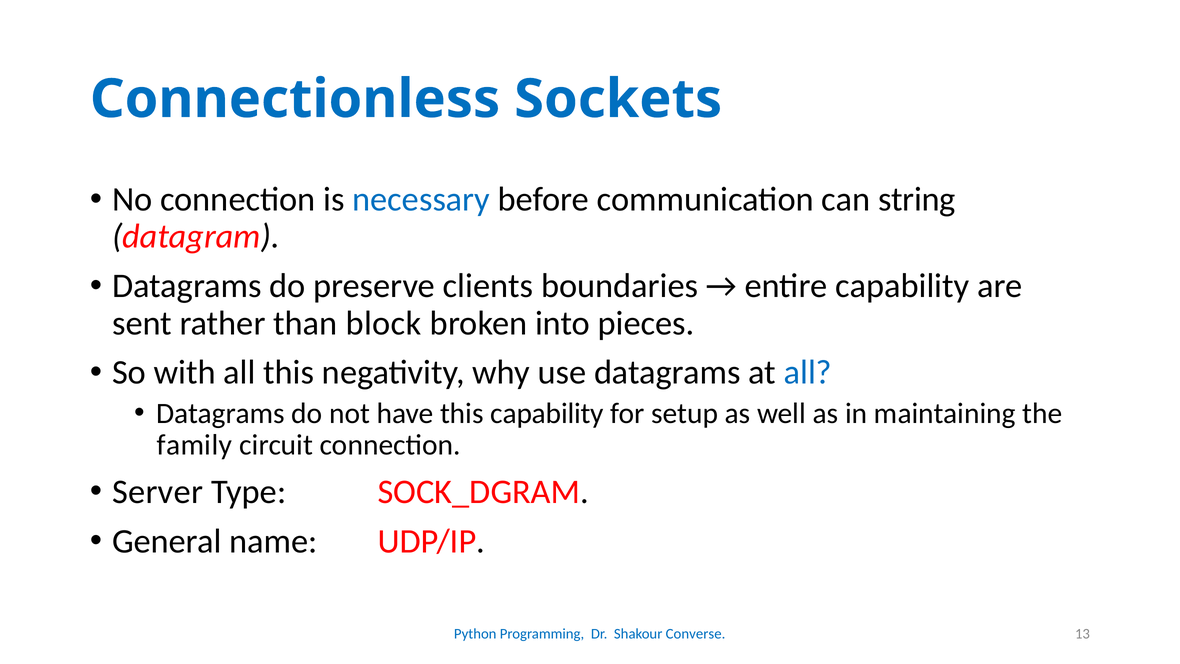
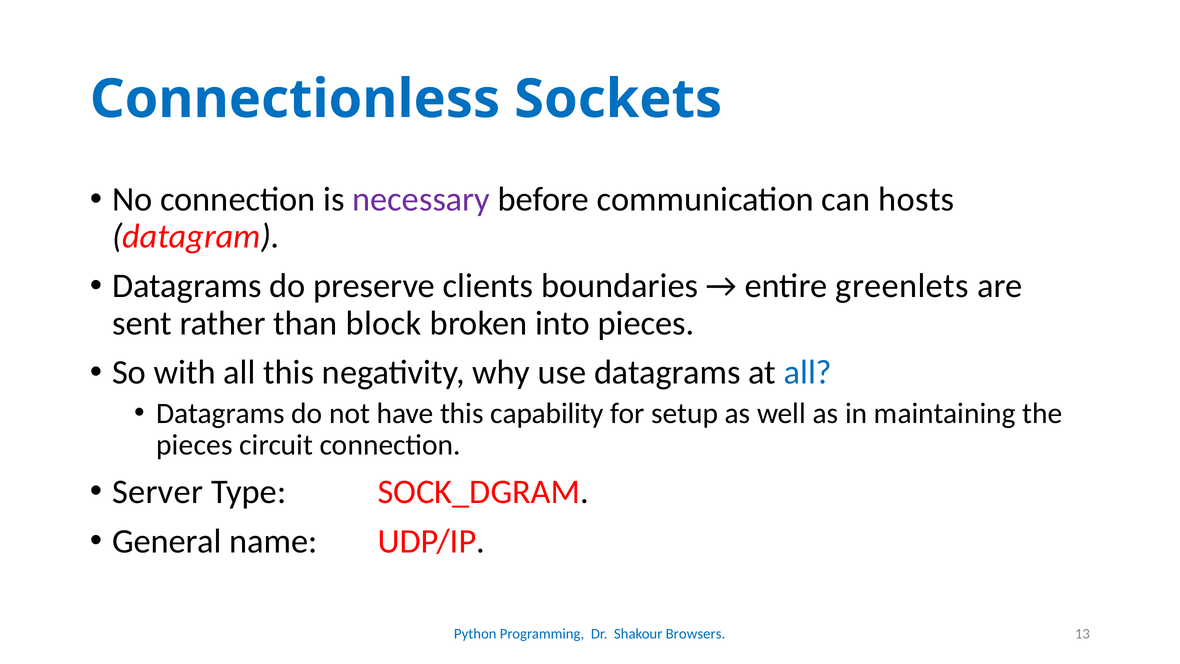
necessary colour: blue -> purple
string: string -> hosts
entire capability: capability -> greenlets
family at (194, 445): family -> pieces
Converse: Converse -> Browsers
